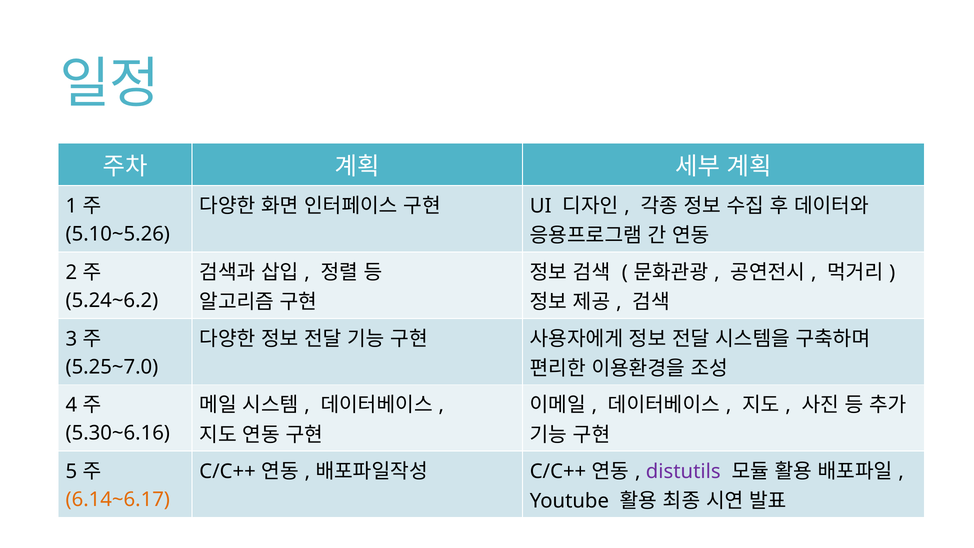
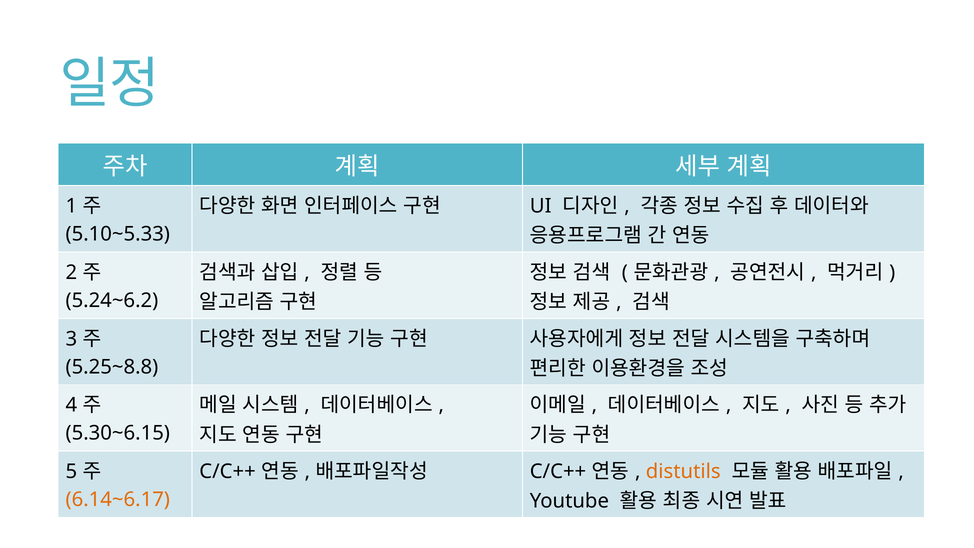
5.10~5.26: 5.10~5.26 -> 5.10~5.33
5.25~7.0: 5.25~7.0 -> 5.25~8.8
5.30~6.16: 5.30~6.16 -> 5.30~6.15
distutils colour: purple -> orange
